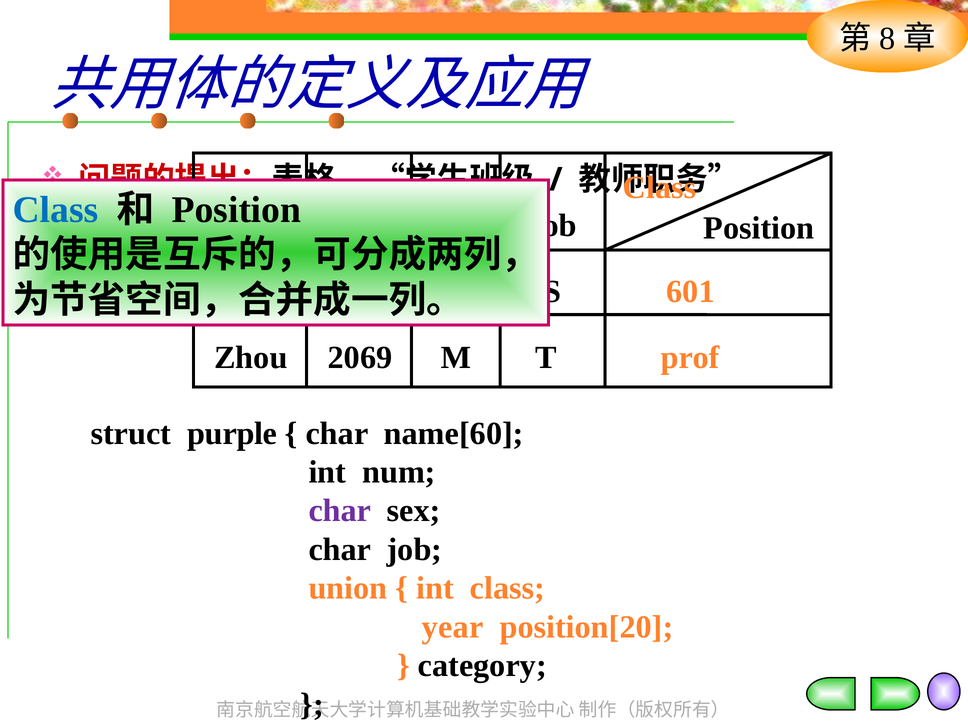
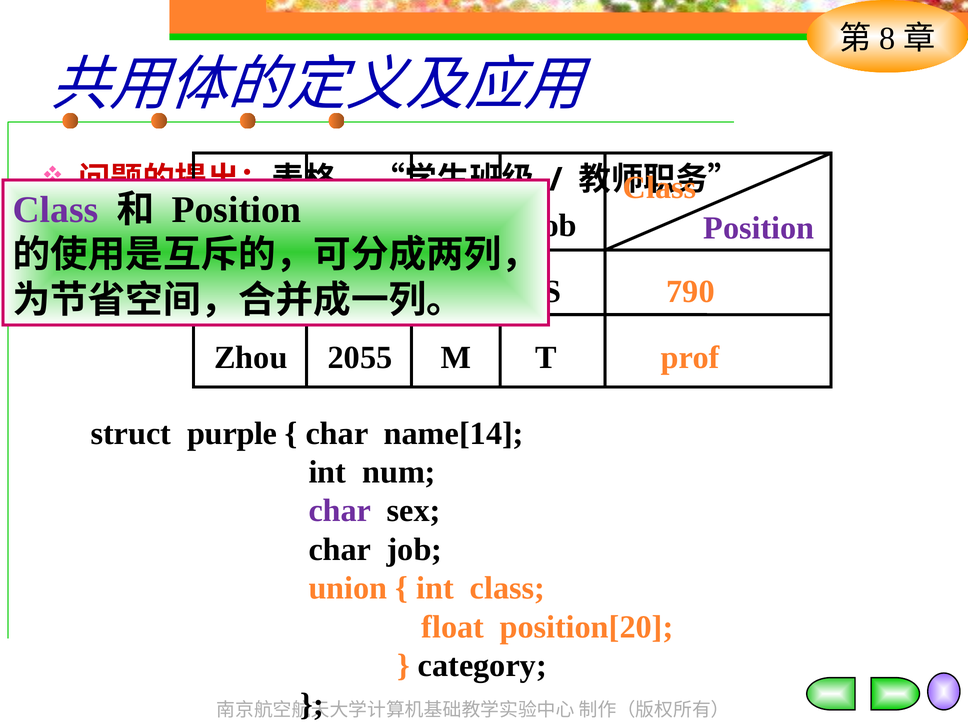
Class at (56, 210) colour: blue -> purple
Position at (759, 228) colour: black -> purple
601: 601 -> 790
2069: 2069 -> 2055
name[60: name[60 -> name[14
year: year -> float
